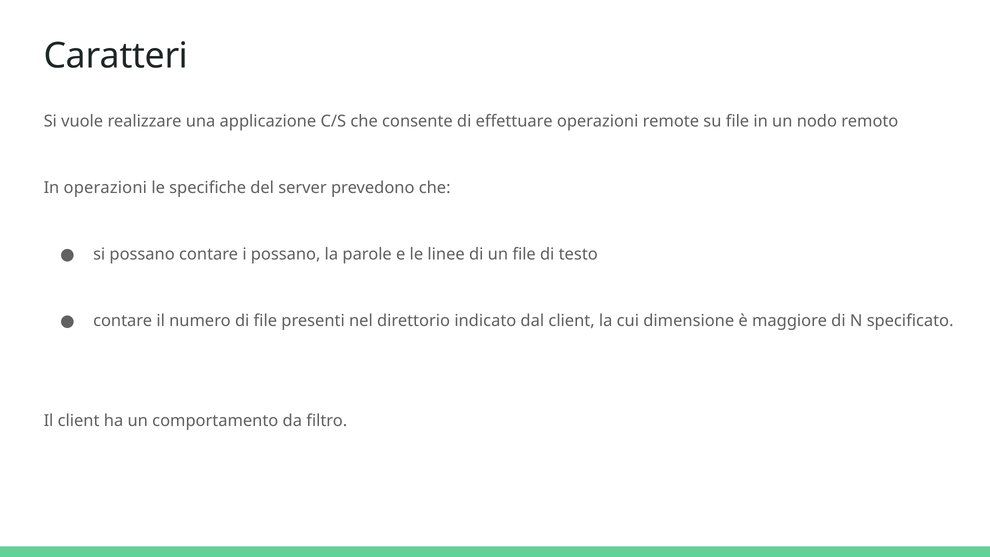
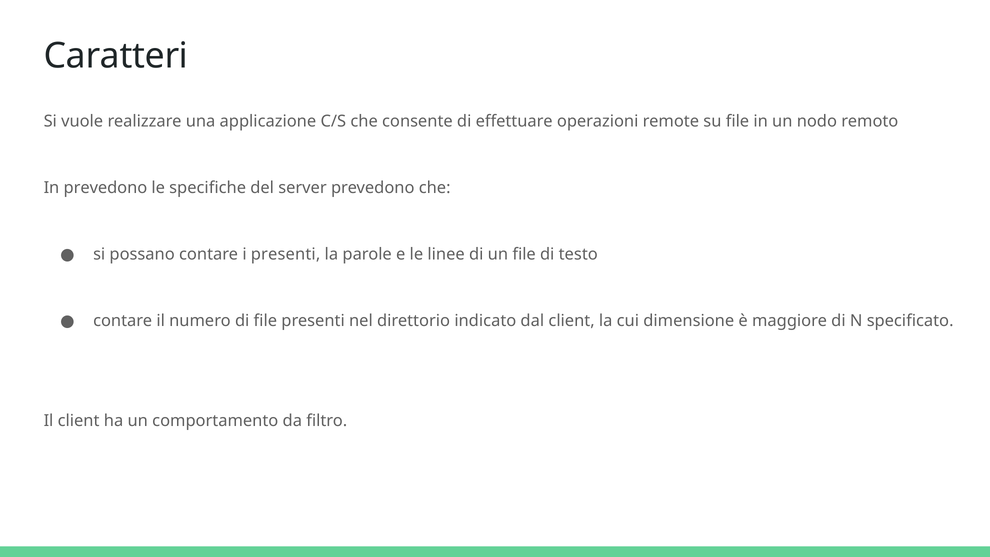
In operazioni: operazioni -> prevedono
i possano: possano -> presenti
